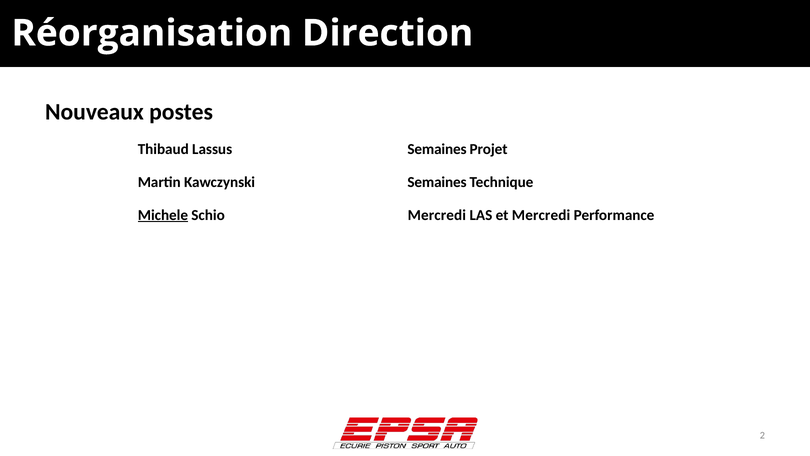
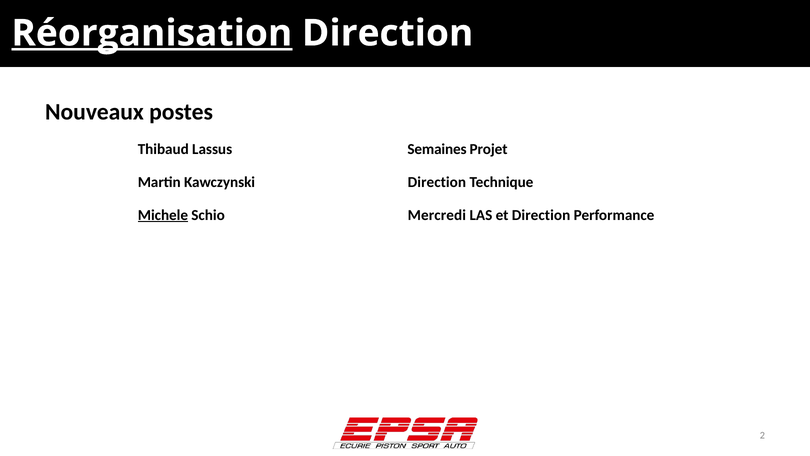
Réorganisation underline: none -> present
Kawczynski Semaines: Semaines -> Direction
et Mercredi: Mercredi -> Direction
